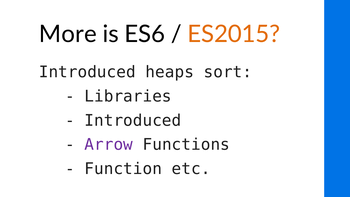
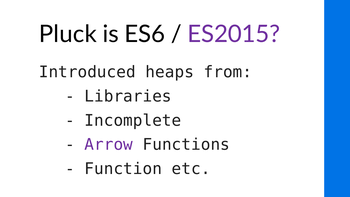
More: More -> Pluck
ES2015 colour: orange -> purple
sort: sort -> from
Introduced at (133, 120): Introduced -> Incomplete
